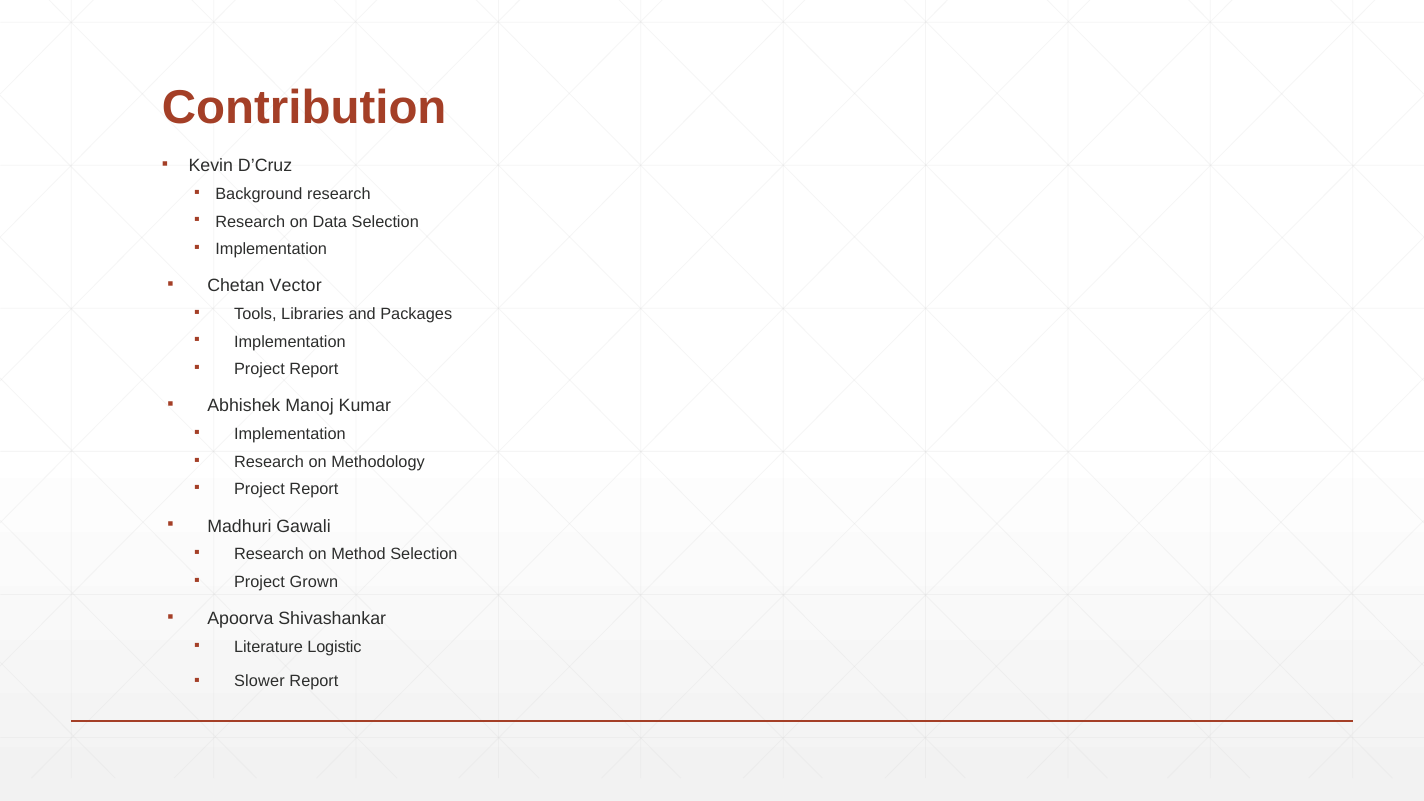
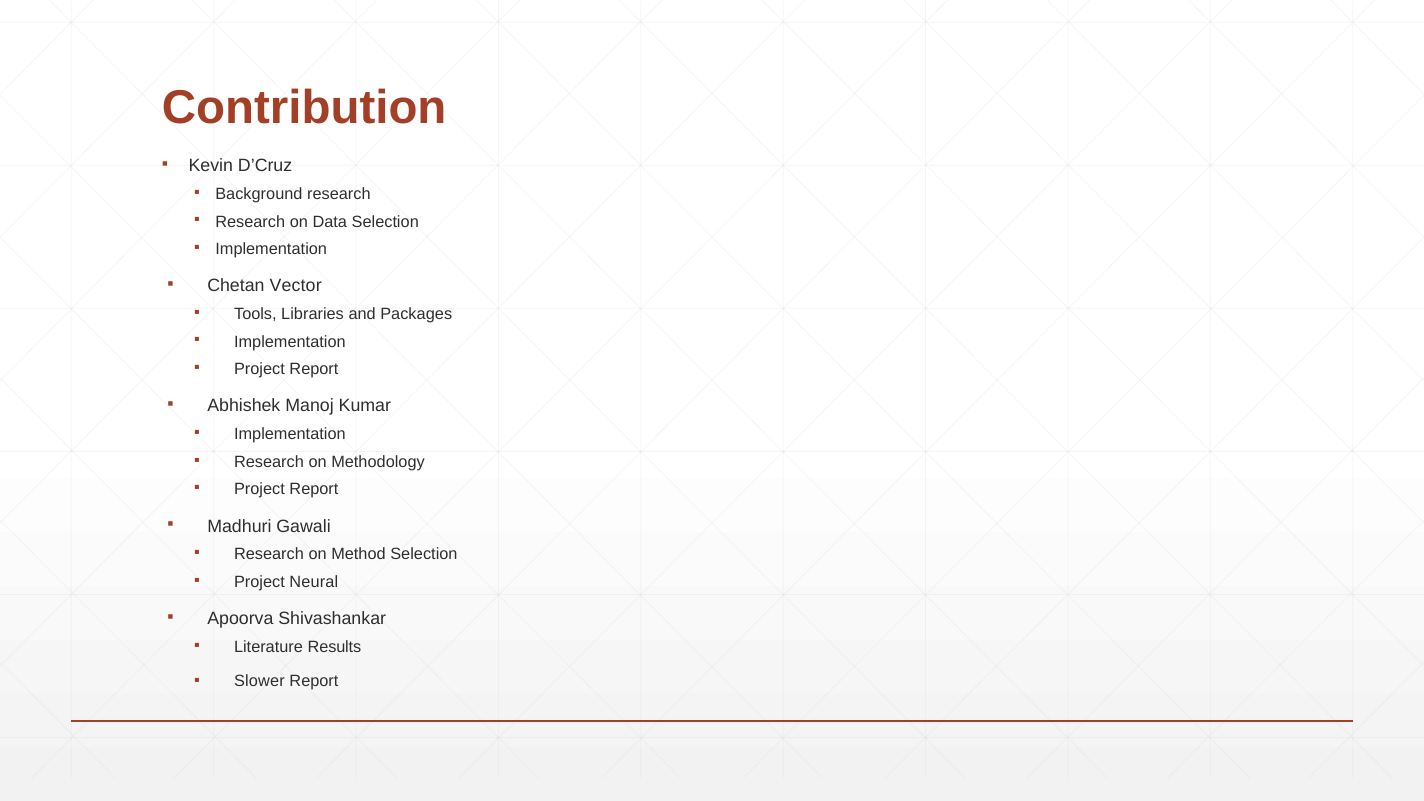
Grown: Grown -> Neural
Logistic: Logistic -> Results
